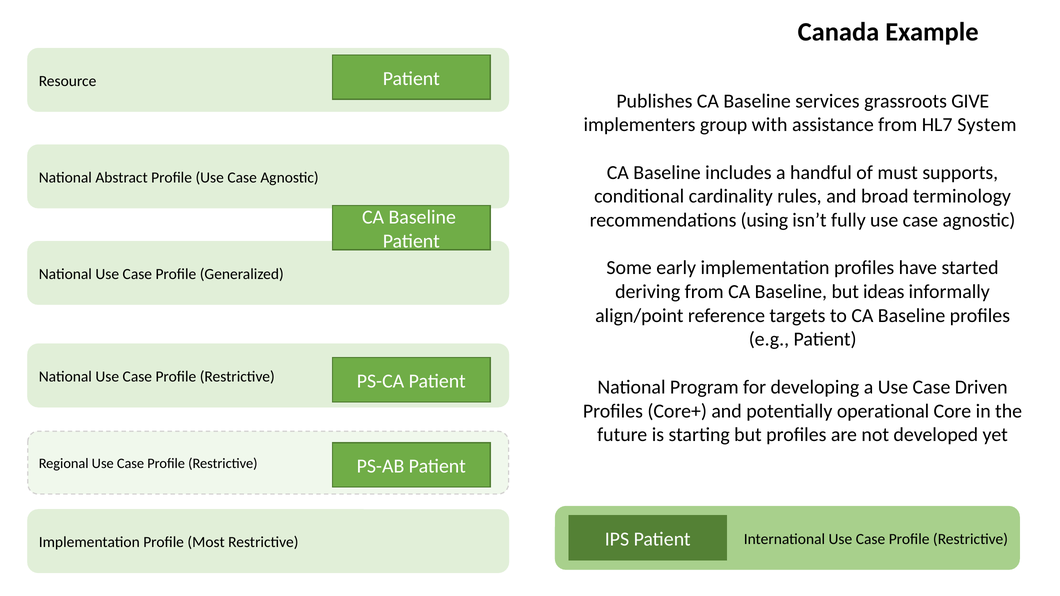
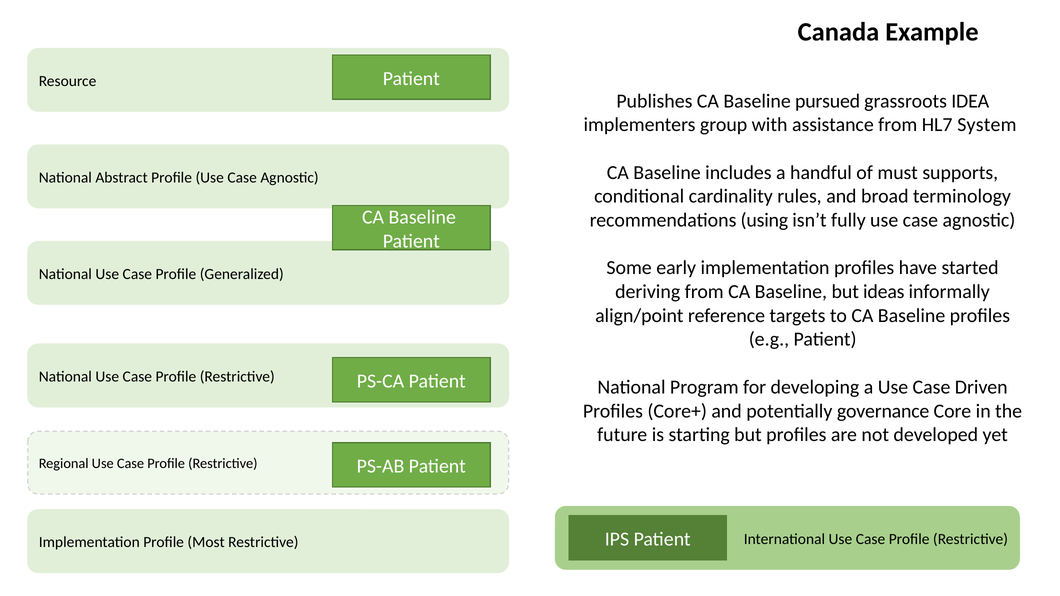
services: services -> pursued
GIVE: GIVE -> IDEA
operational: operational -> governance
